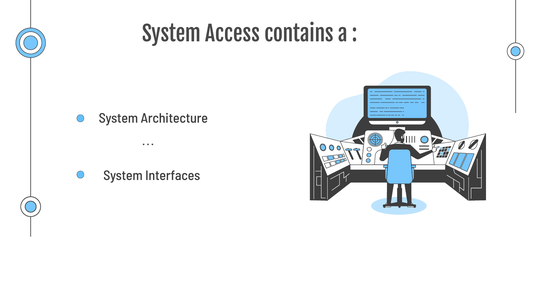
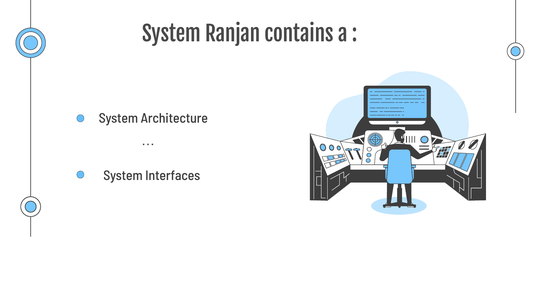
Access: Access -> Ranjan
